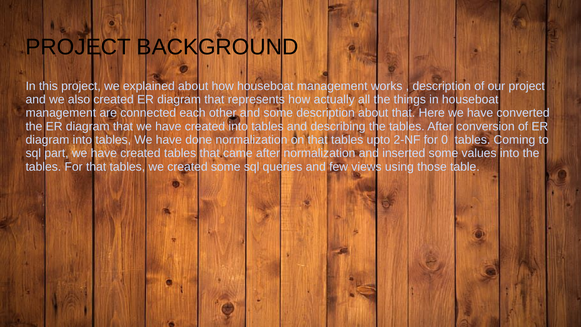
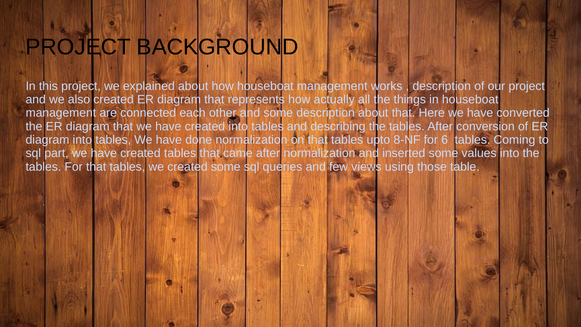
2-NF: 2-NF -> 8-NF
0: 0 -> 6
